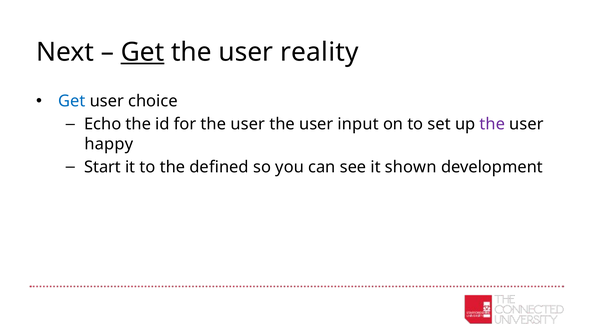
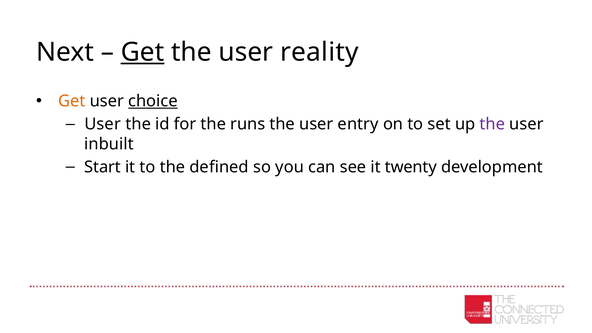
Get at (72, 101) colour: blue -> orange
choice underline: none -> present
Echo at (103, 124): Echo -> User
for the user: user -> runs
input: input -> entry
happy: happy -> inbuilt
shown: shown -> twenty
